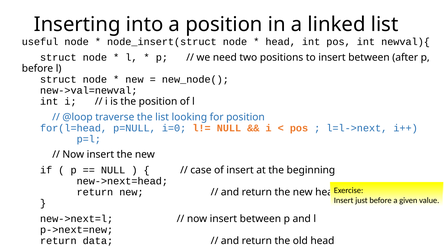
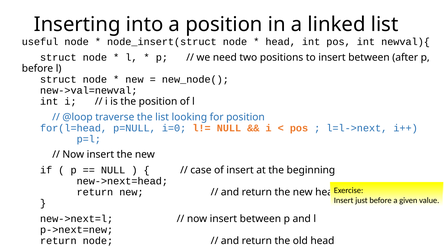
return data: data -> node
